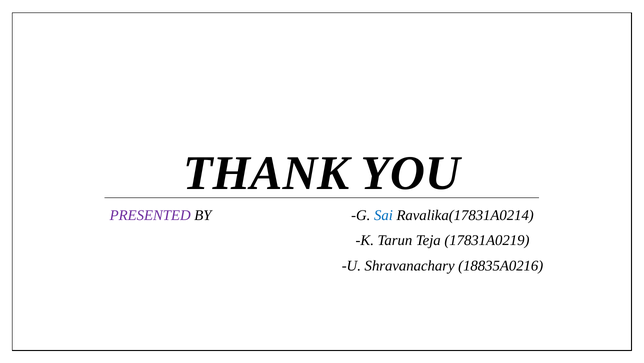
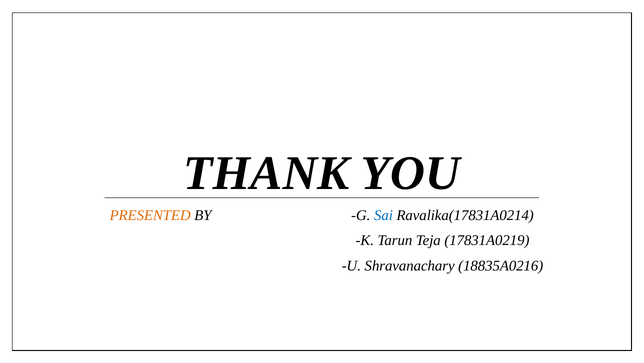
PRESENTED colour: purple -> orange
